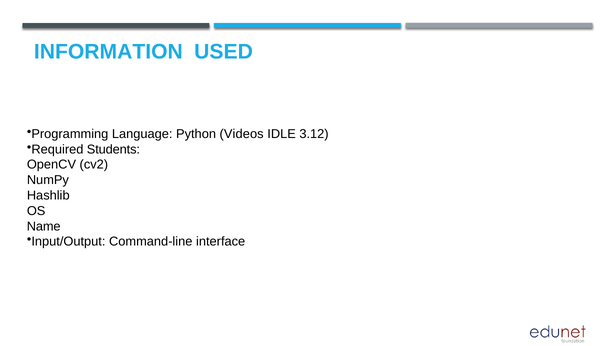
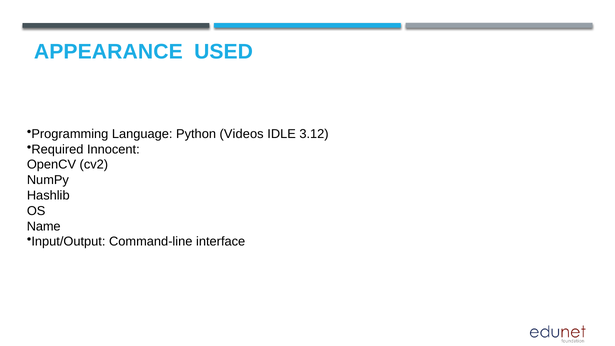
INFORMATION: INFORMATION -> APPEARANCE
Students: Students -> Innocent
